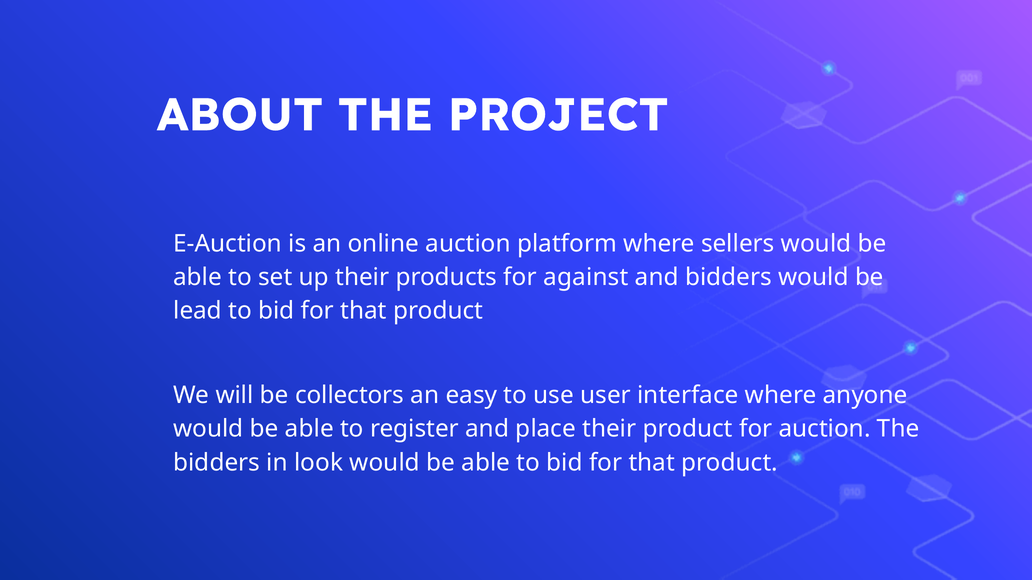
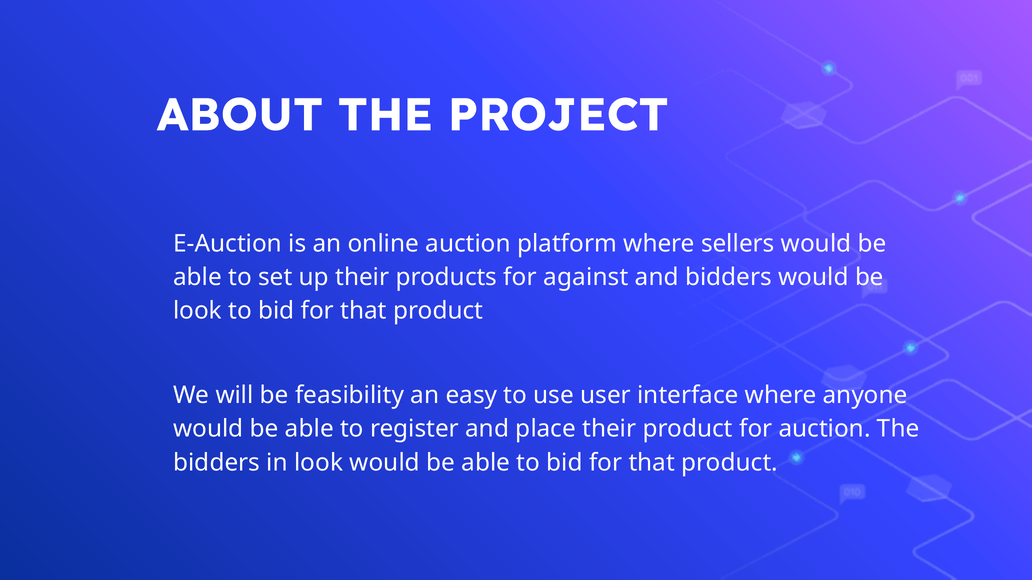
lead at (198, 311): lead -> look
collectors: collectors -> feasibility
